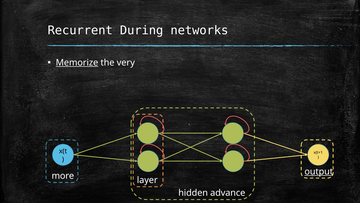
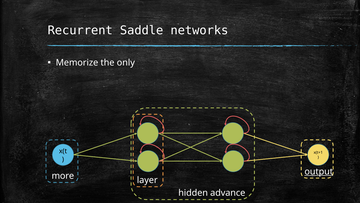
During: During -> Saddle
Memorize underline: present -> none
very: very -> only
